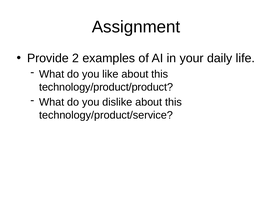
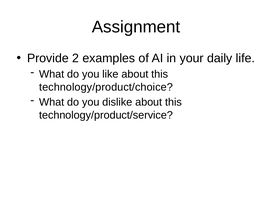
technology/product/product: technology/product/product -> technology/product/choice
